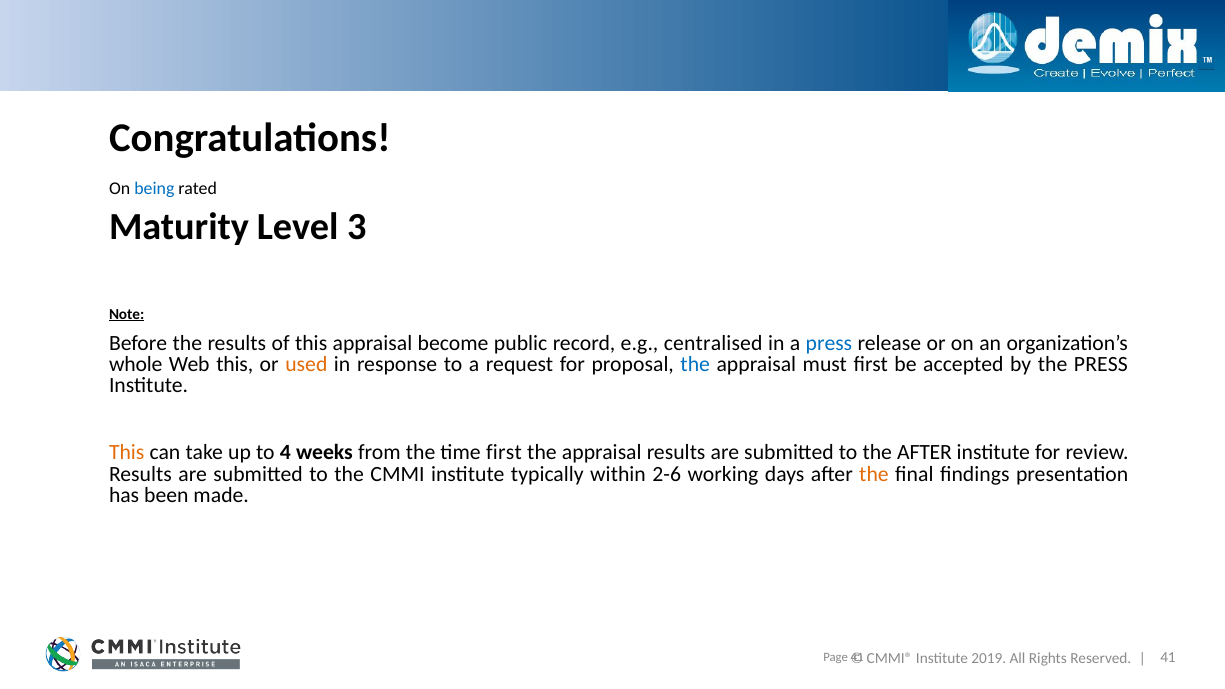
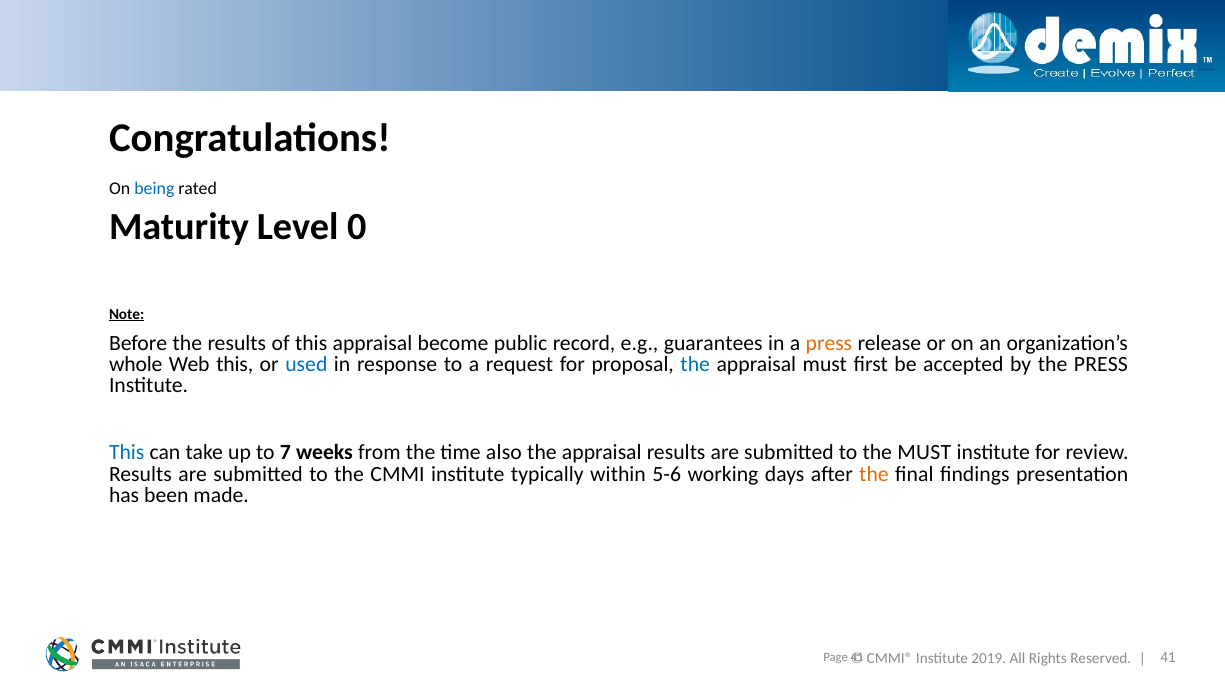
3: 3 -> 0
centralised: centralised -> guarantees
press at (829, 343) colour: blue -> orange
used colour: orange -> blue
This at (127, 453) colour: orange -> blue
4: 4 -> 7
time first: first -> also
the AFTER: AFTER -> MUST
2-6: 2-6 -> 5-6
